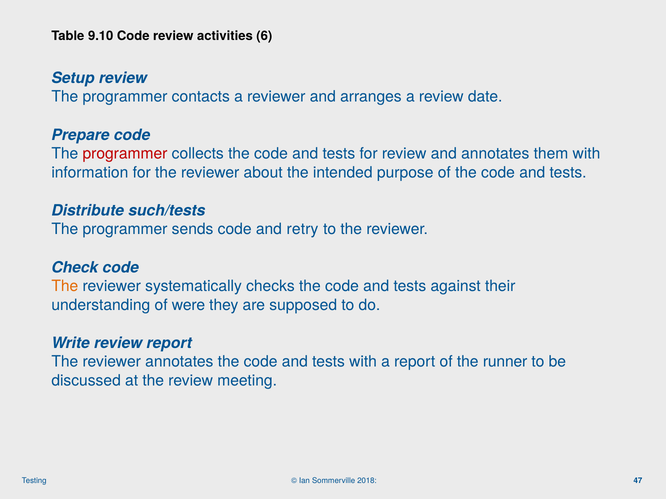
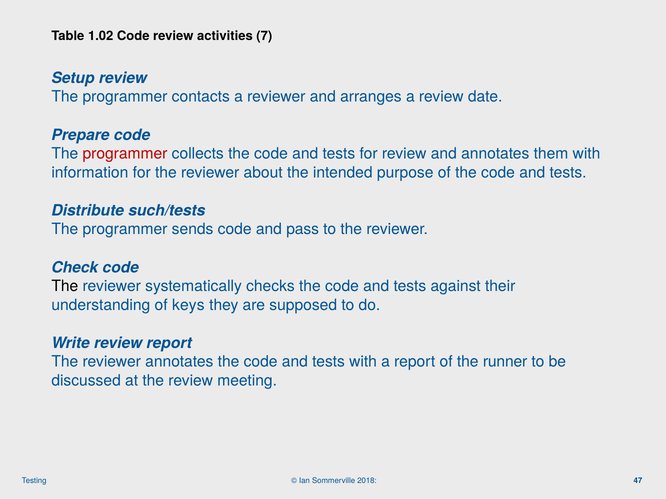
9.10: 9.10 -> 1.02
6: 6 -> 7
retry: retry -> pass
The at (65, 286) colour: orange -> black
were: were -> keys
